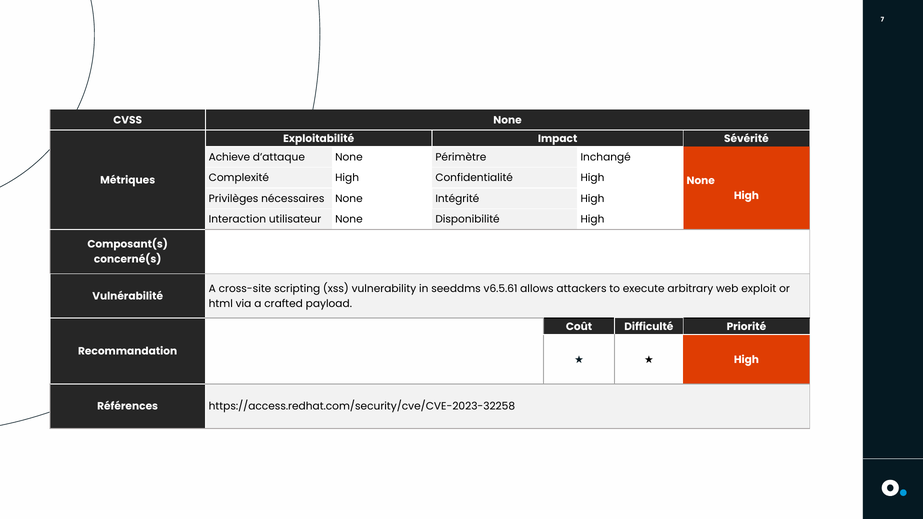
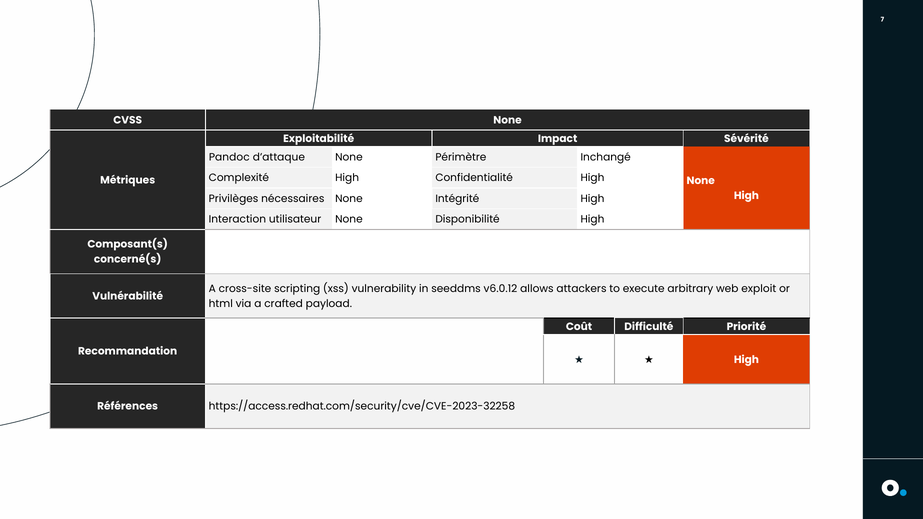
Achieve: Achieve -> Pandoc
v6.5.61: v6.5.61 -> v6.0.12
